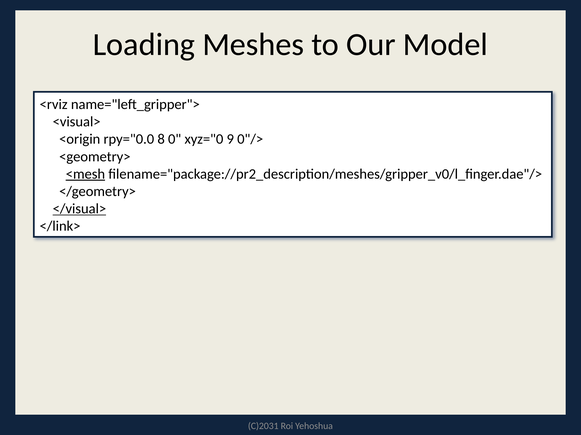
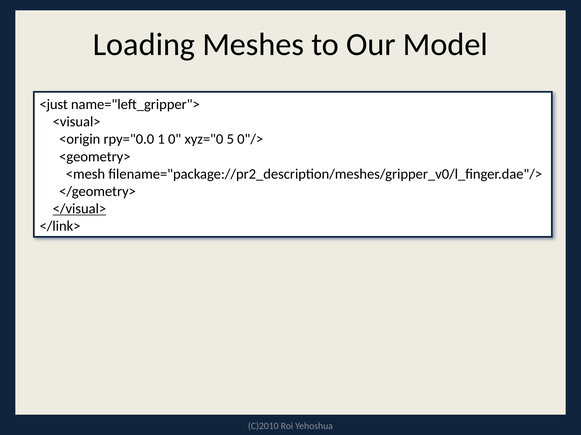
<rviz: <rviz -> <just
8: 8 -> 1
9: 9 -> 5
<mesh underline: present -> none
C)2031: C)2031 -> C)2010
